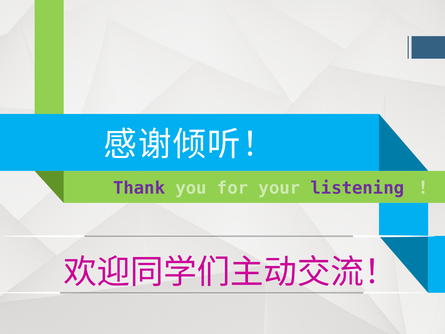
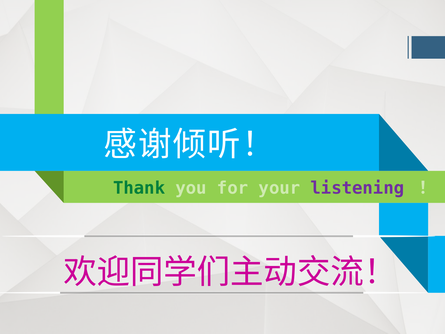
Thank colour: purple -> green
